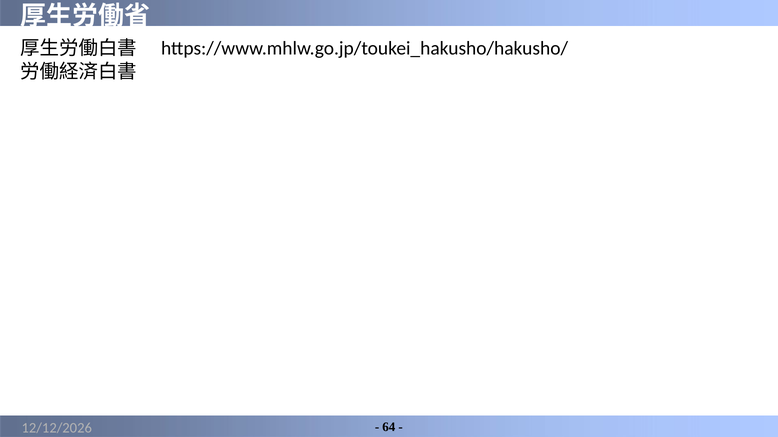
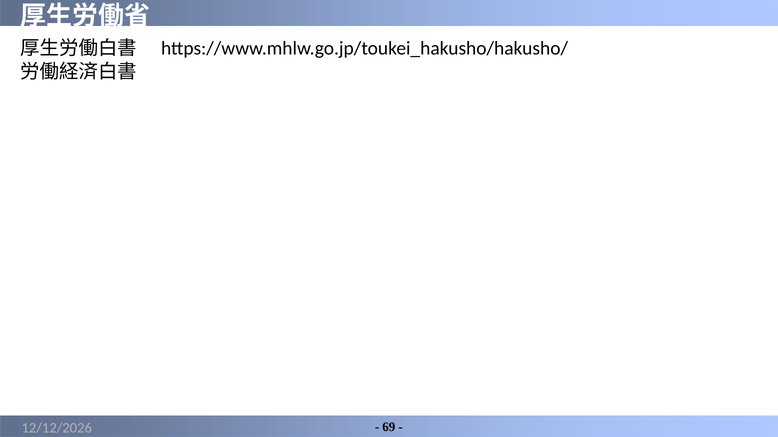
64: 64 -> 69
